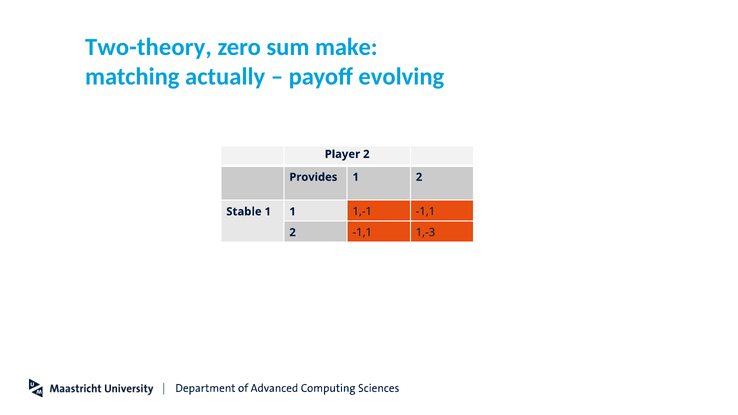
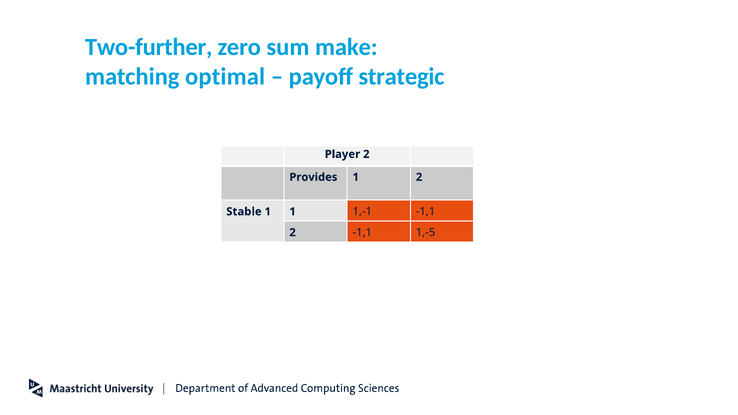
Two-theory: Two-theory -> Two-further
actually: actually -> optimal
evolving: evolving -> strategic
1,-3: 1,-3 -> 1,-5
